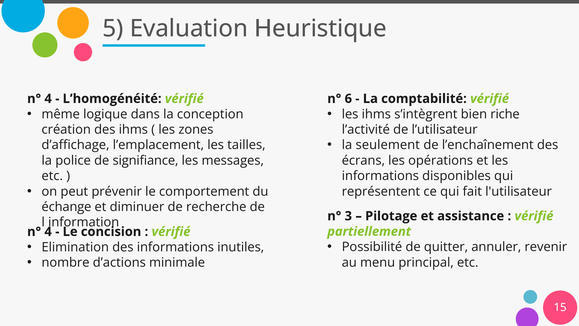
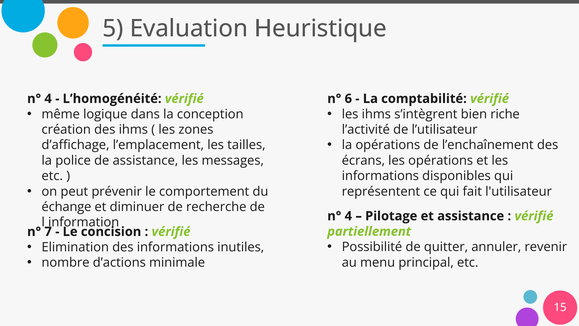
la seulement: seulement -> opérations
de signifiance: signifiance -> assistance
3 at (348, 216): 3 -> 4
4 at (48, 231): 4 -> 7
